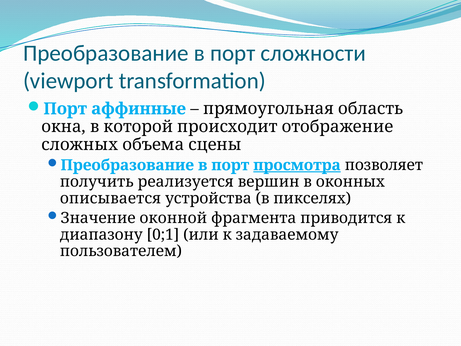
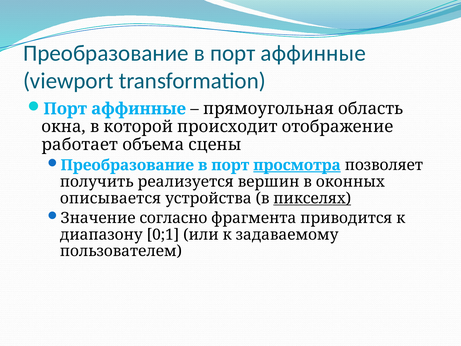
в порт сложности: сложности -> аффинные
сложных: сложных -> работает
пикселях underline: none -> present
оконной: оконной -> согласно
